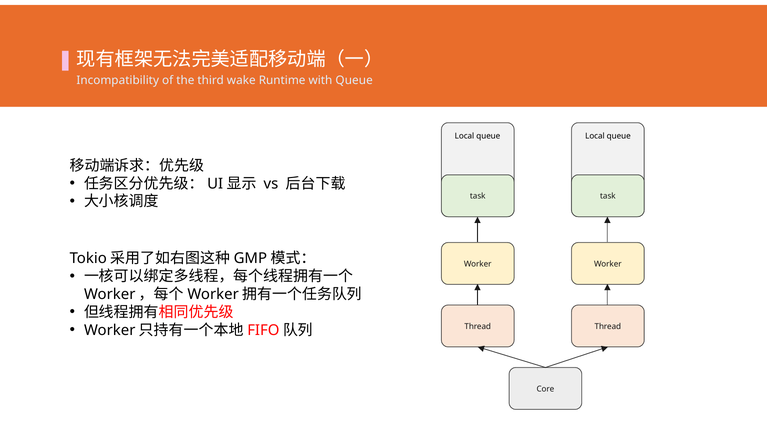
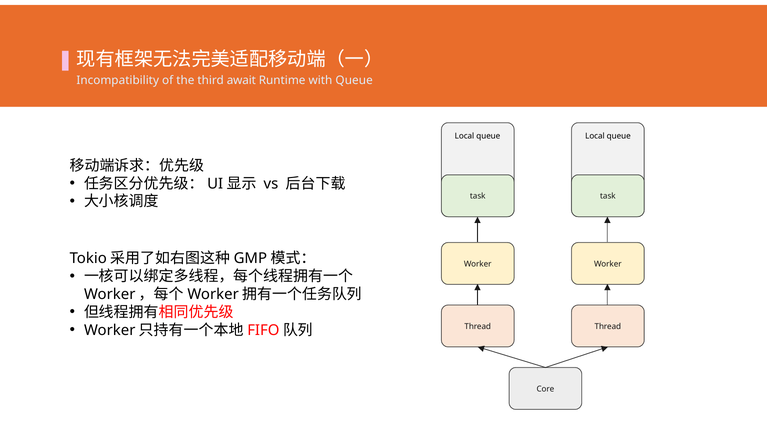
wake: wake -> await
